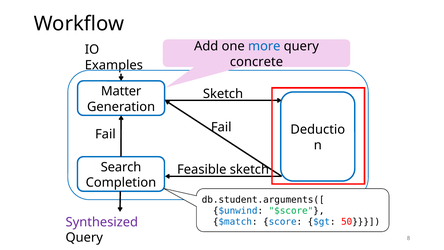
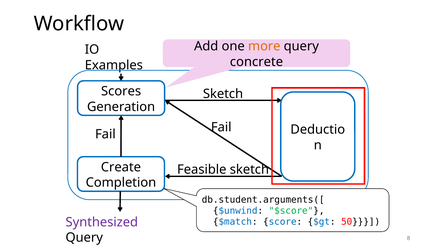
more colour: blue -> orange
Matter: Matter -> Scores
Search: Search -> Create
